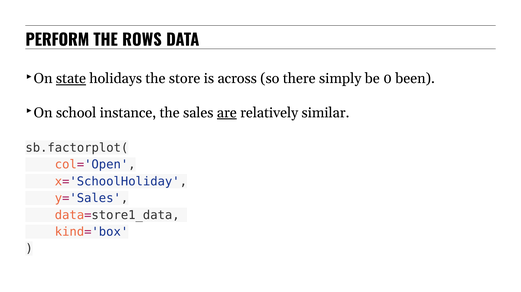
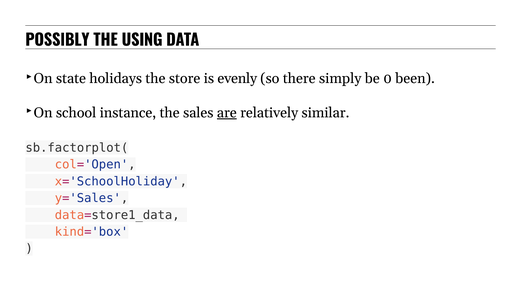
PERFORM: PERFORM -> POSSIBLY
ROWS: ROWS -> USING
state underline: present -> none
across: across -> evenly
